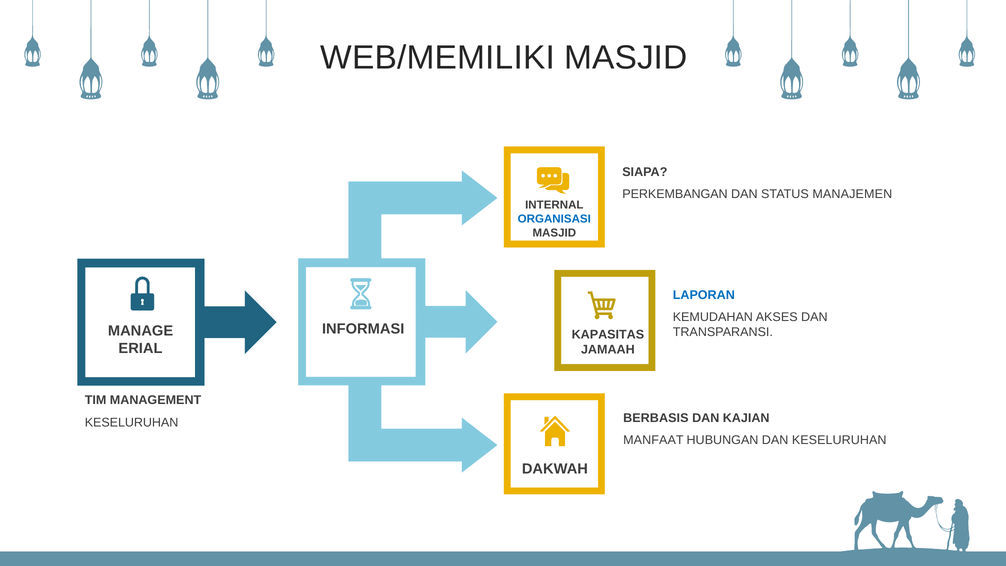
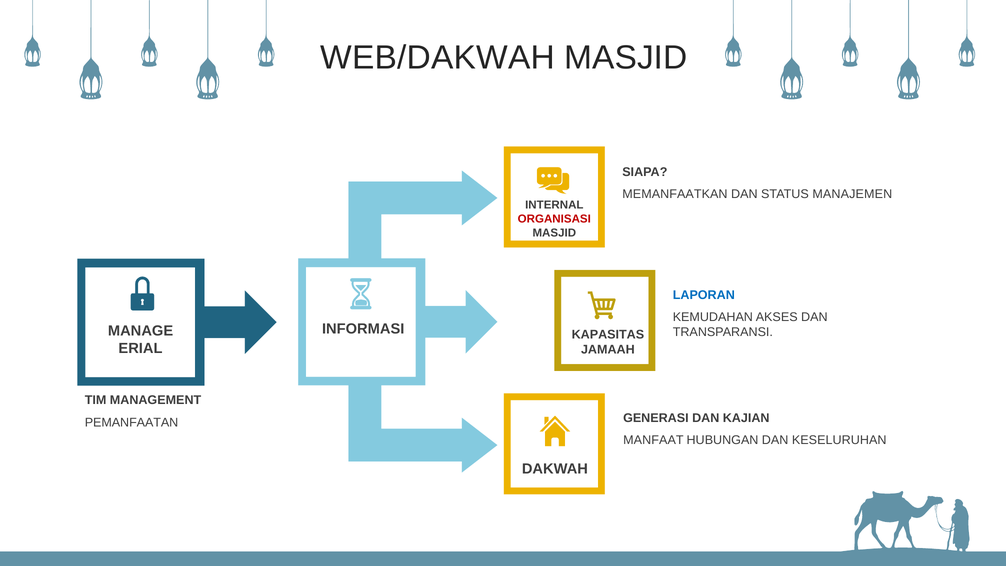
WEB/MEMILIKI: WEB/MEMILIKI -> WEB/DAKWAH
PERKEMBANGAN: PERKEMBANGAN -> MEMANFAATKAN
ORGANISASI colour: blue -> red
BERBASIS: BERBASIS -> GENERASI
KESELURUHAN at (132, 422): KESELURUHAN -> PEMANFAATAN
